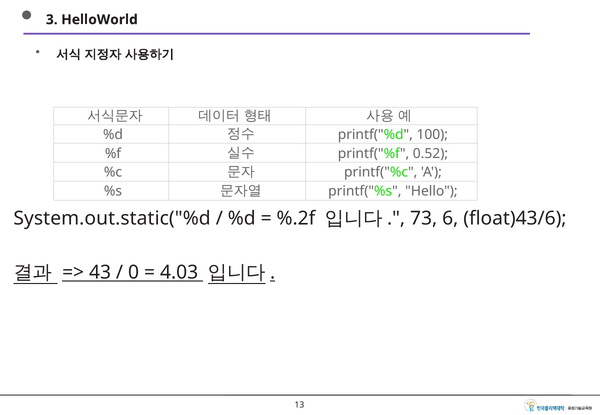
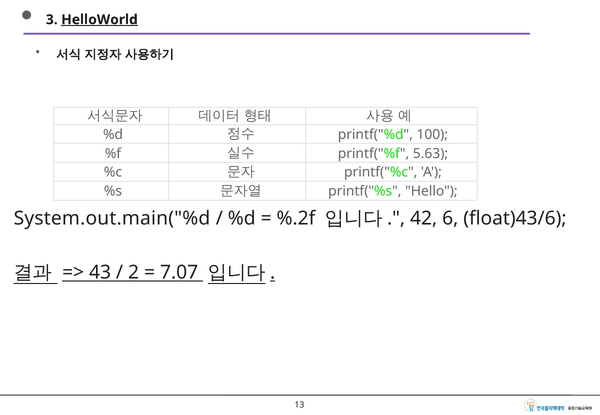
HelloWorld underline: none -> present
0.52: 0.52 -> 5.63
System.out.static("%d: System.out.static("%d -> System.out.main("%d
73: 73 -> 42
0: 0 -> 2
4.03: 4.03 -> 7.07
